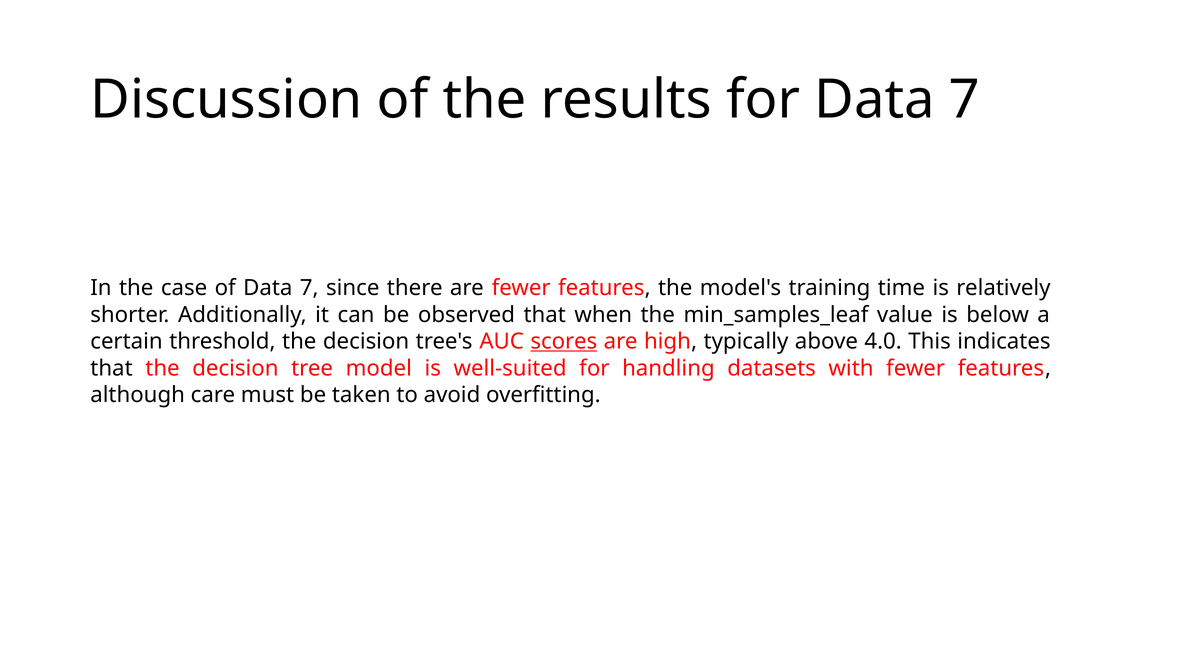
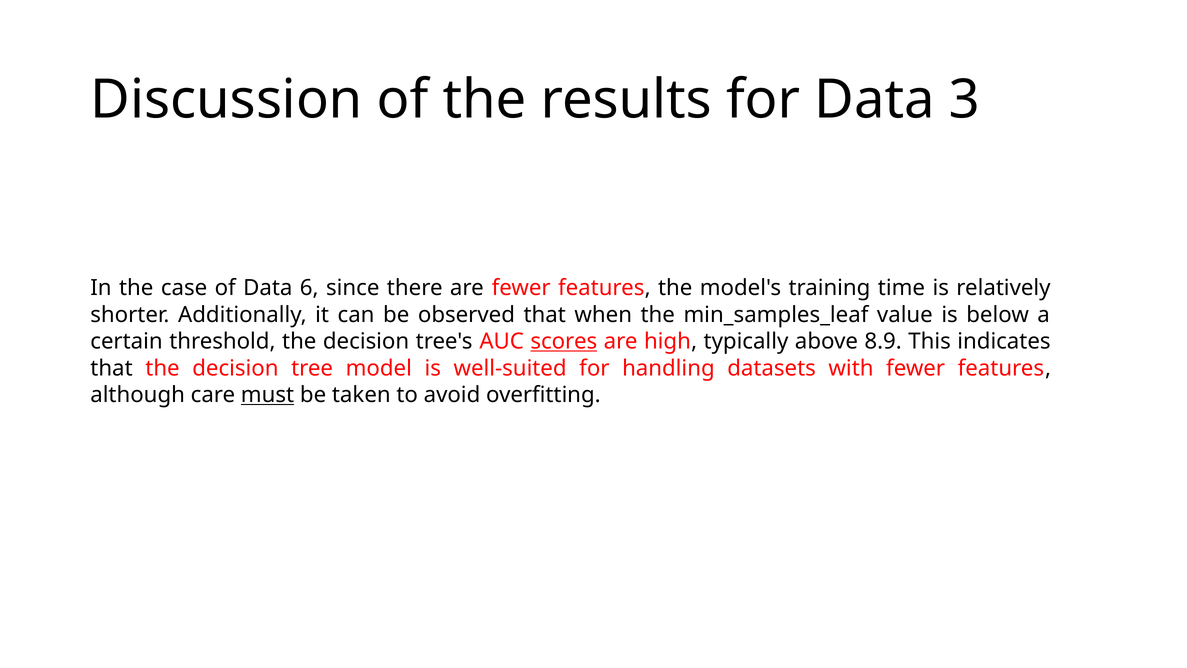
for Data 7: 7 -> 3
of Data 7: 7 -> 6
4.0: 4.0 -> 8.9
must underline: none -> present
